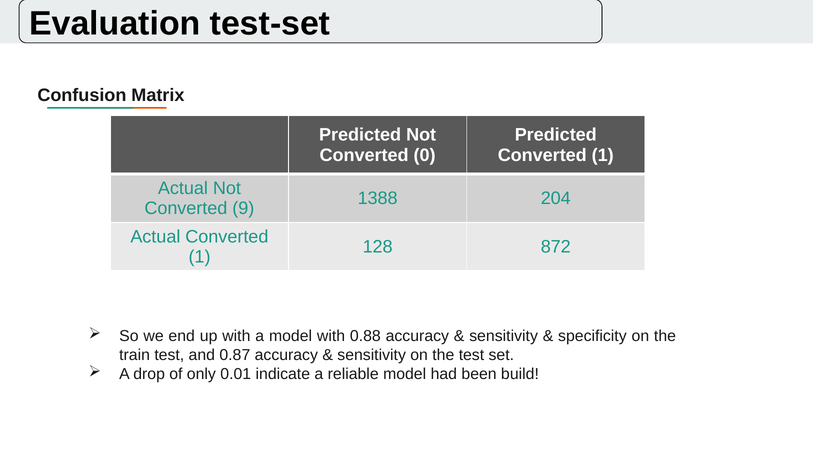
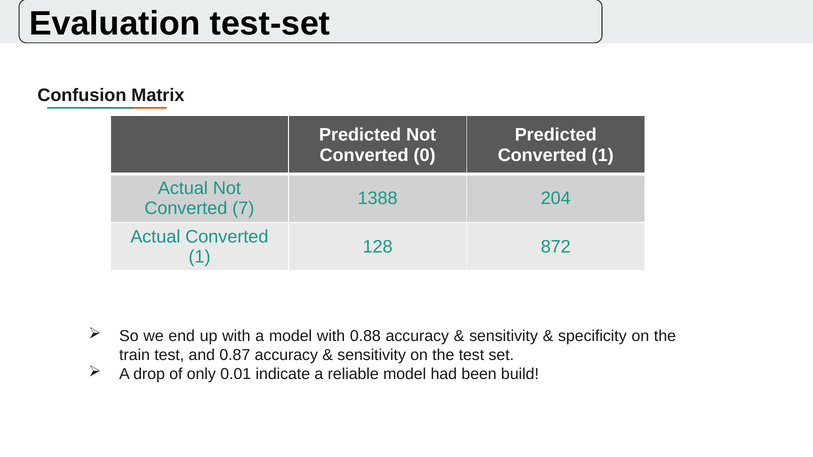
9: 9 -> 7
